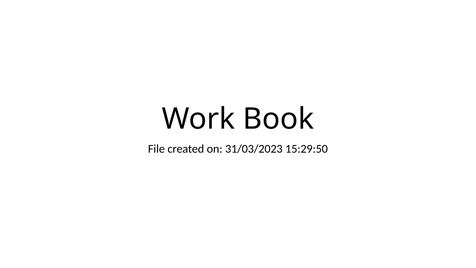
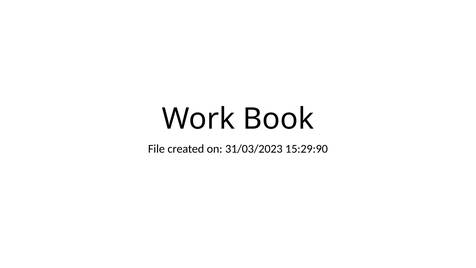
15:29:50: 15:29:50 -> 15:29:90
